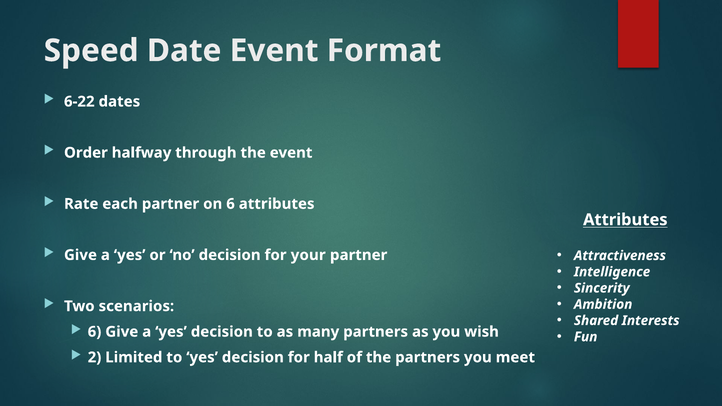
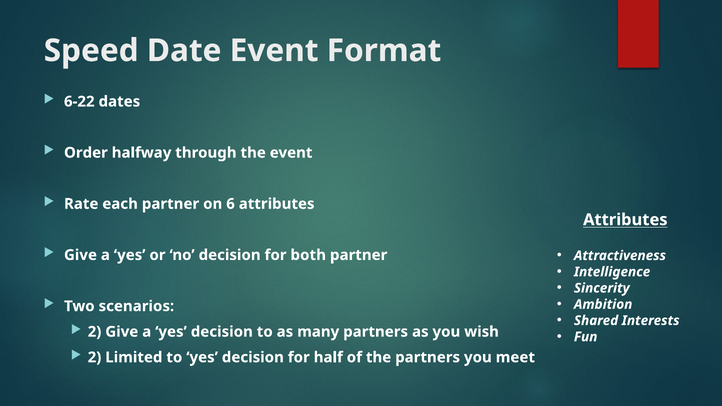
your: your -> both
6 at (95, 332): 6 -> 2
